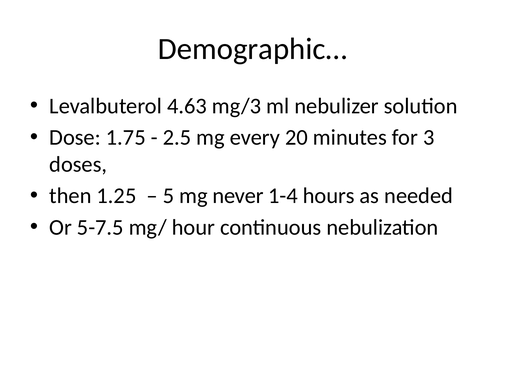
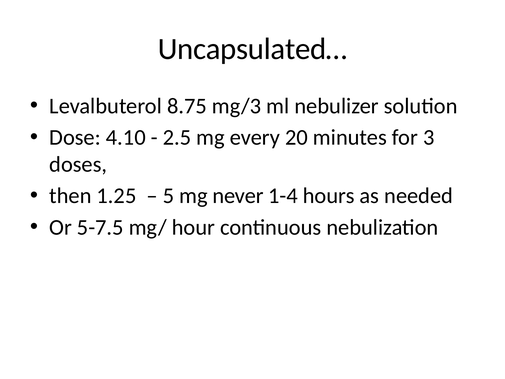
Demographic…: Demographic… -> Uncapsulated…
4.63: 4.63 -> 8.75
1.75: 1.75 -> 4.10
